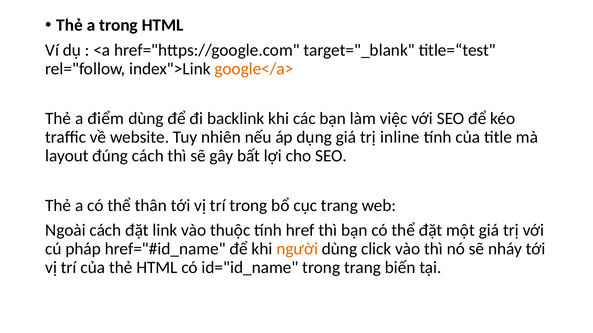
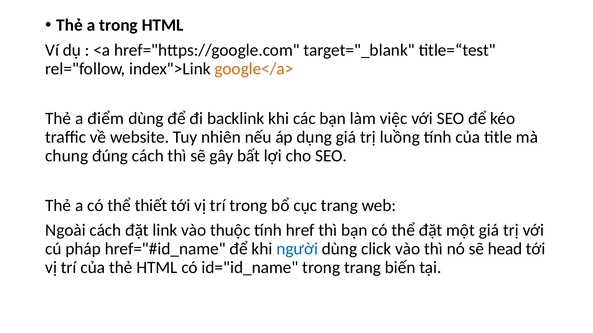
inline: inline -> luồng
layout: layout -> chung
thân: thân -> thiết
người colour: orange -> blue
nháy: nháy -> head
